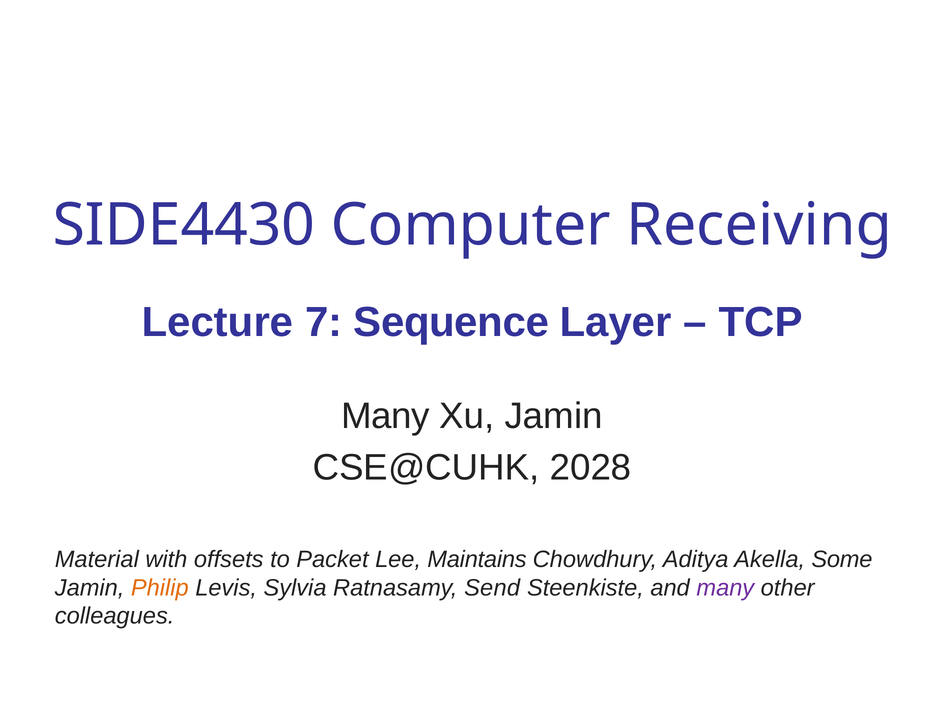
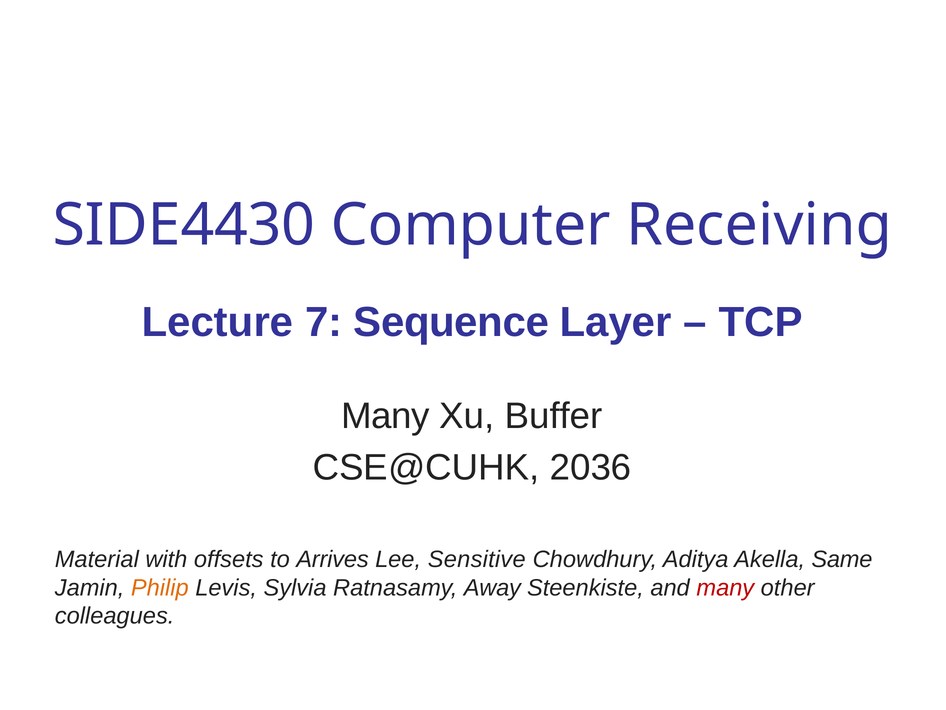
Xu Jamin: Jamin -> Buffer
2028: 2028 -> 2036
Packet: Packet -> Arrives
Maintains: Maintains -> Sensitive
Some: Some -> Same
Send: Send -> Away
many at (725, 587) colour: purple -> red
